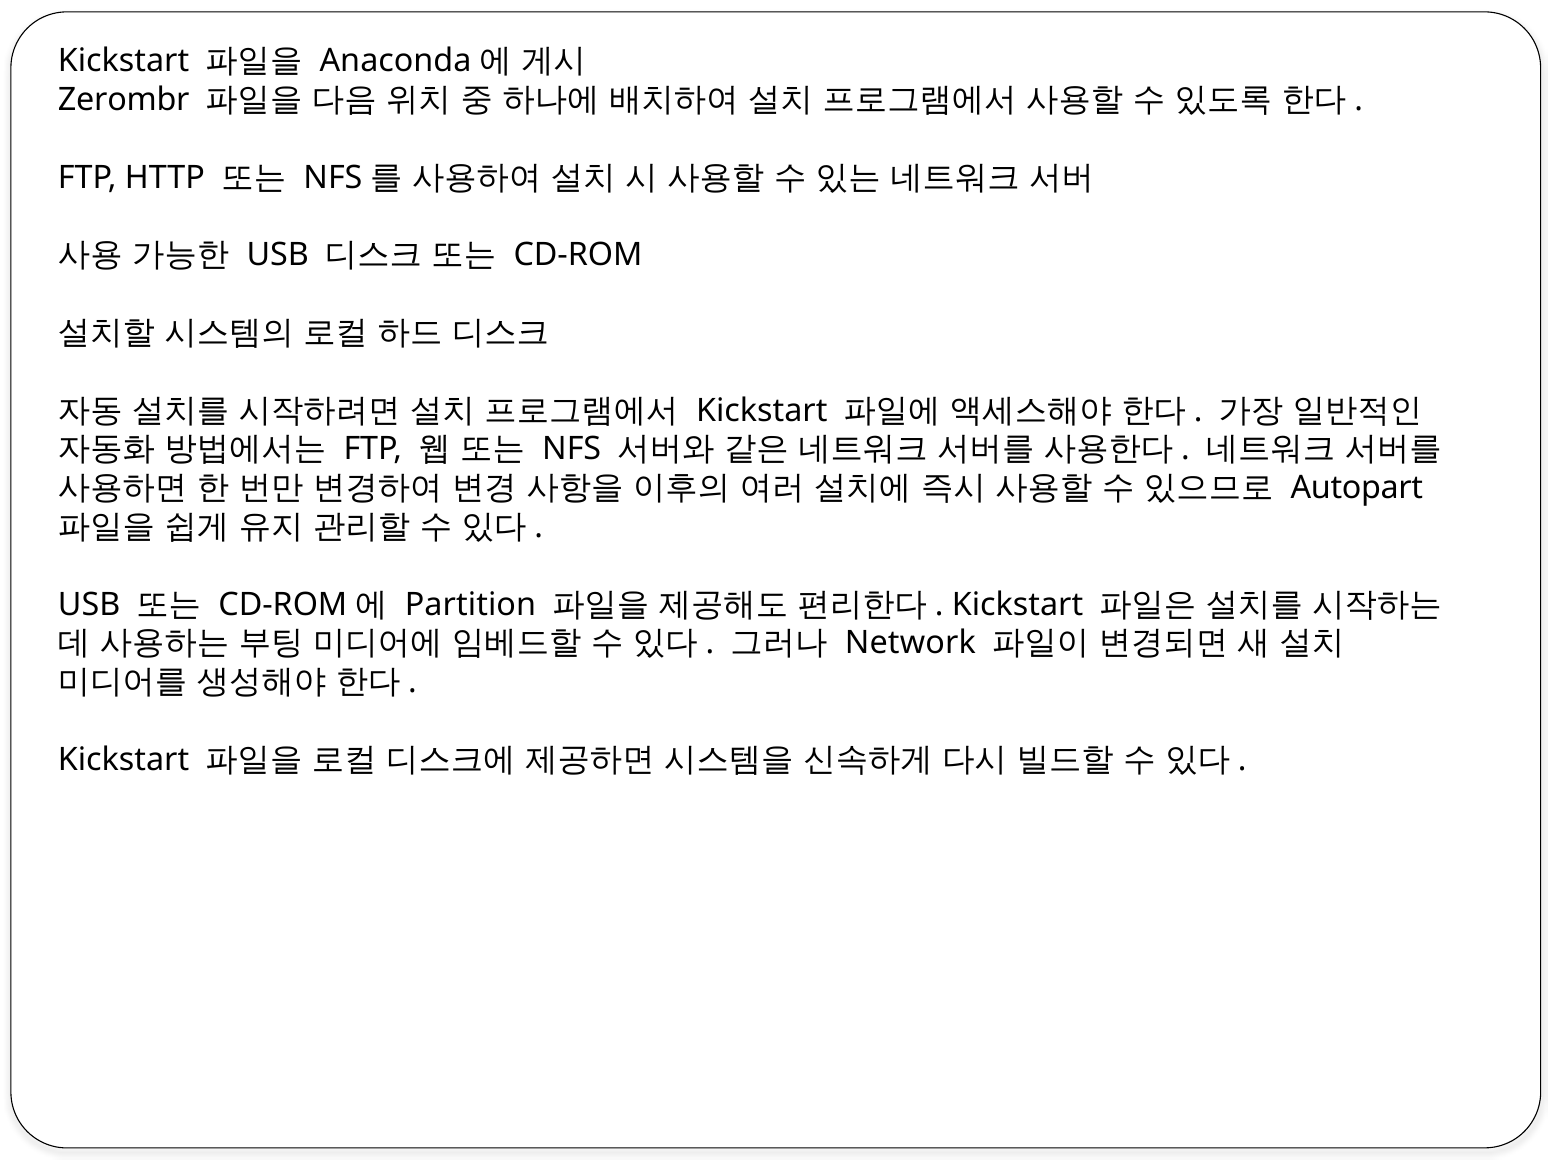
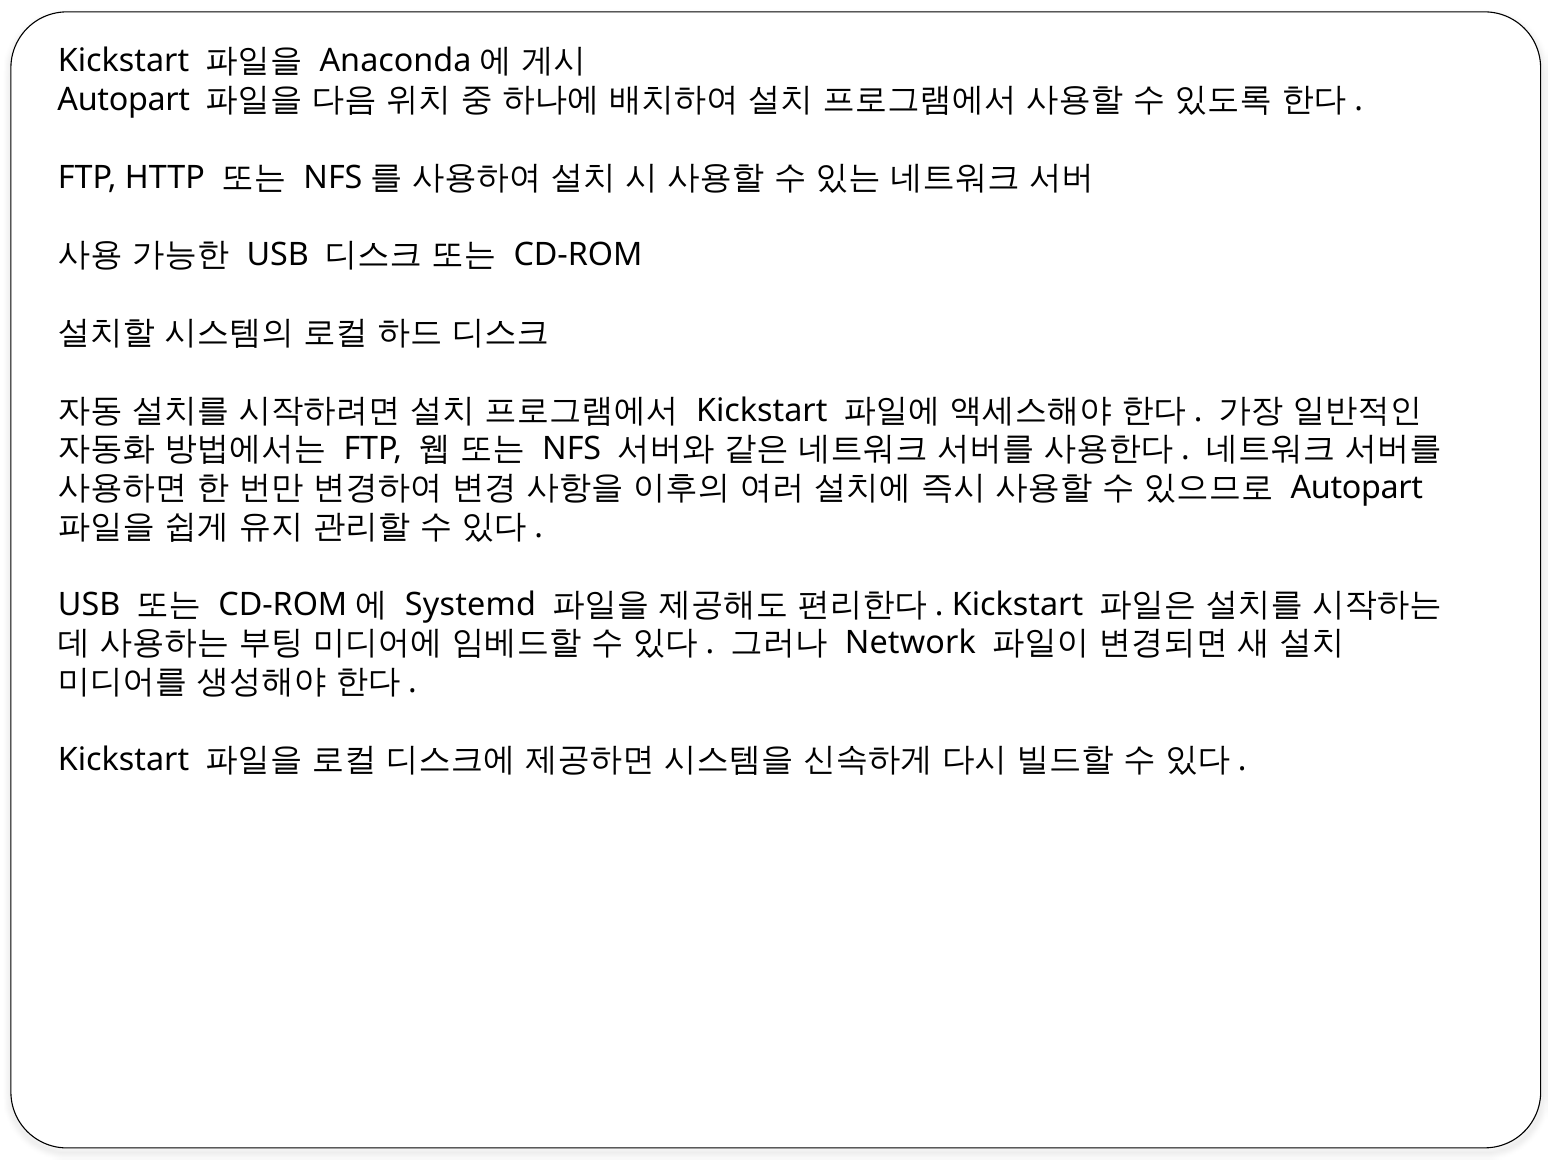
Zerombr at (124, 100): Zerombr -> Autopart
Partition: Partition -> Systemd
